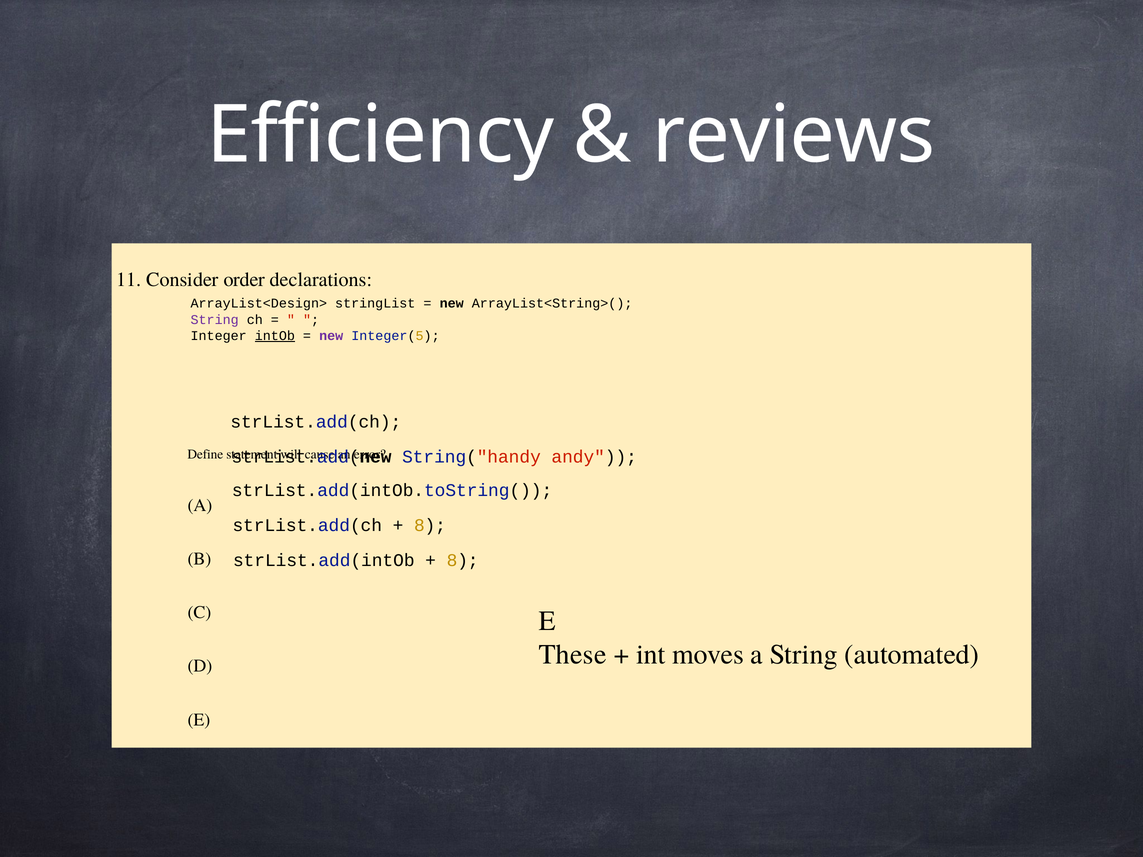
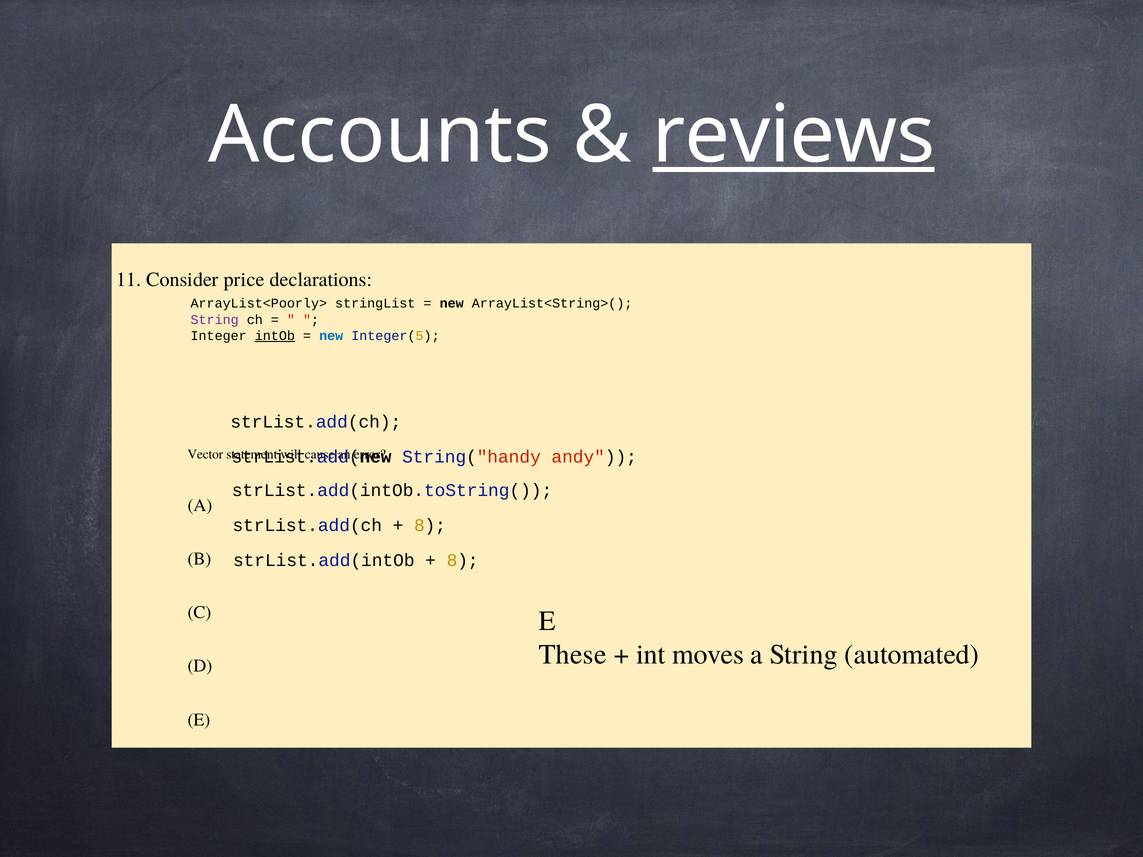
Efficiency: Efficiency -> Accounts
reviews underline: none -> present
order: order -> price
ArrayList<Design>: ArrayList<Design> -> ArrayList<Poorly>
new at (331, 336) colour: purple -> blue
Define: Define -> Vector
